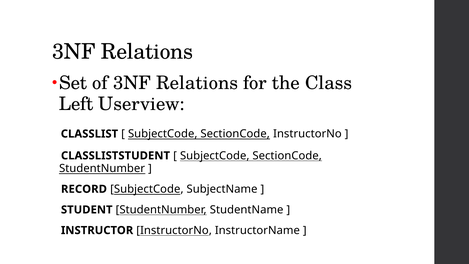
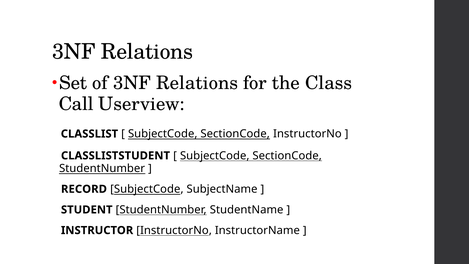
Left: Left -> Call
